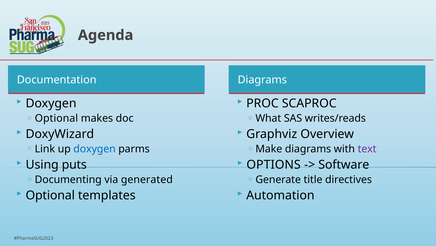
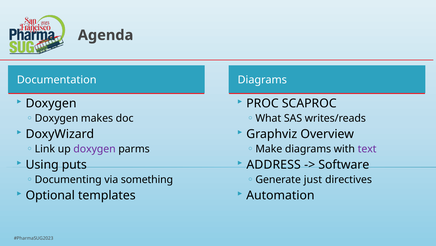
Optional at (56, 118): Optional -> Doxygen
doxygen at (95, 149) colour: blue -> purple
OPTIONS: OPTIONS -> ADDRESS
generated: generated -> something
title: title -> just
